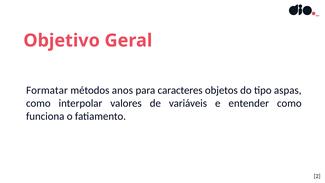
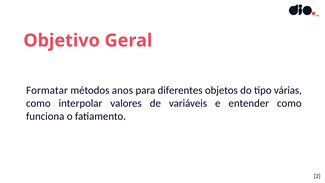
caracteres: caracteres -> diferentes
aspas: aspas -> várias
